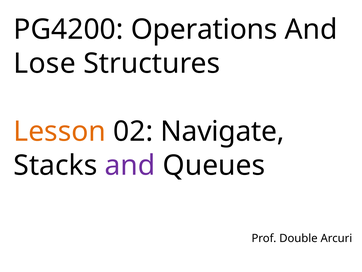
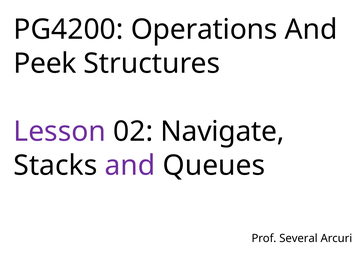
Lose: Lose -> Peek
Lesson colour: orange -> purple
Double: Double -> Several
